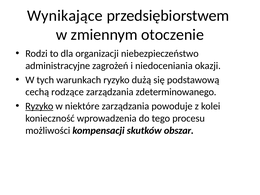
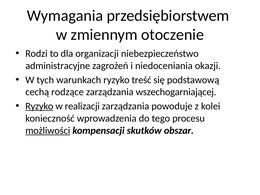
Wynikające: Wynikające -> Wymagania
dużą: dużą -> treść
zdeterminowanego: zdeterminowanego -> wszechogarniającej
niektóre: niektóre -> realizacji
możliwości underline: none -> present
